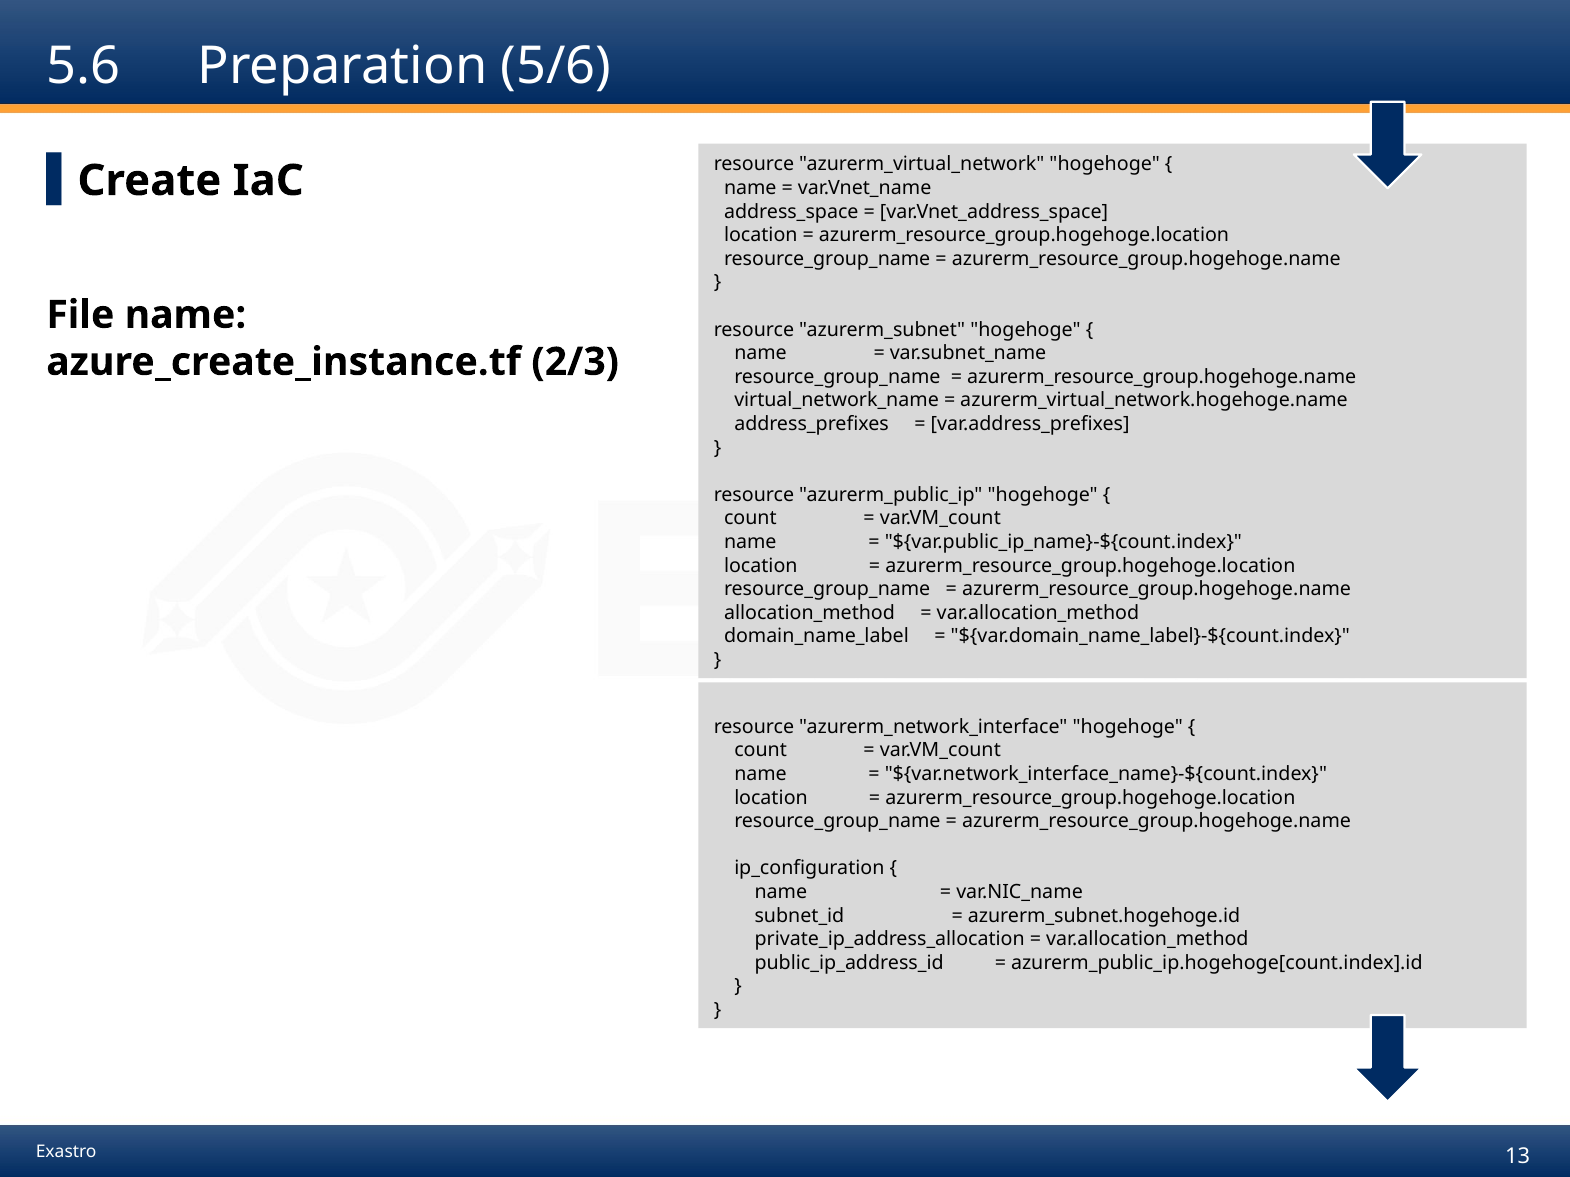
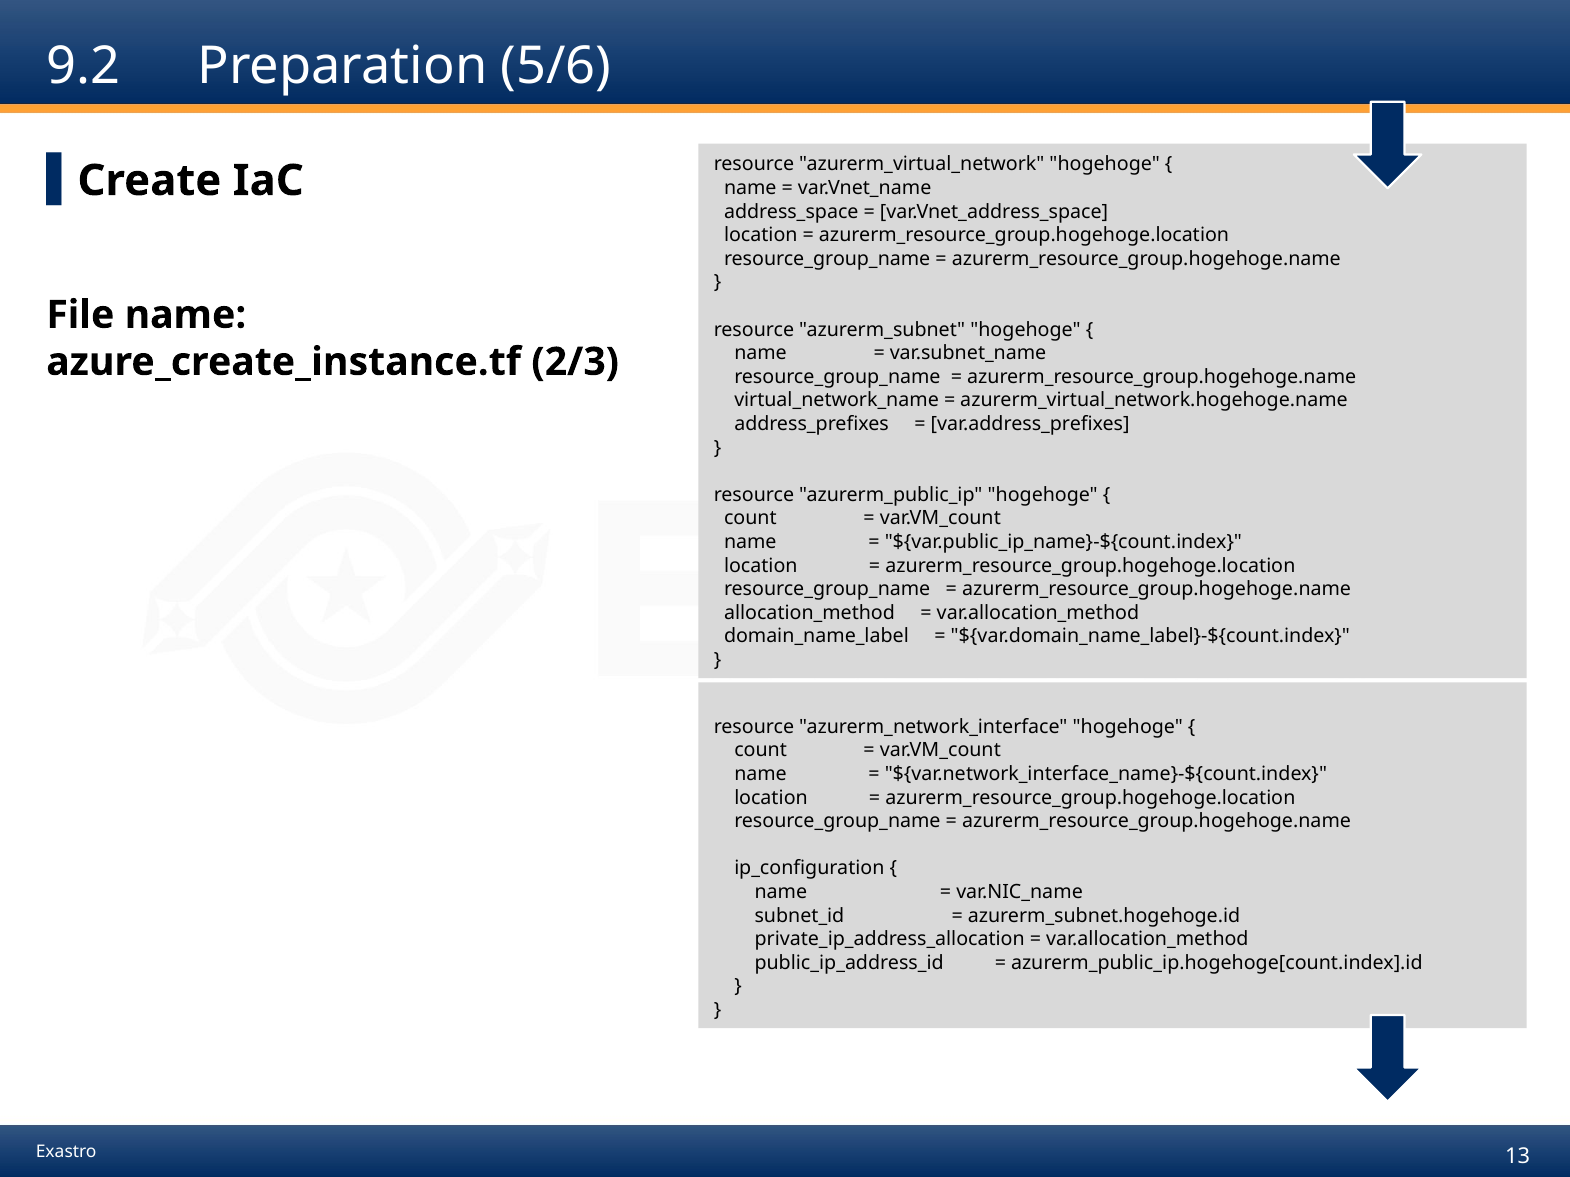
5.6: 5.6 -> 9.2
